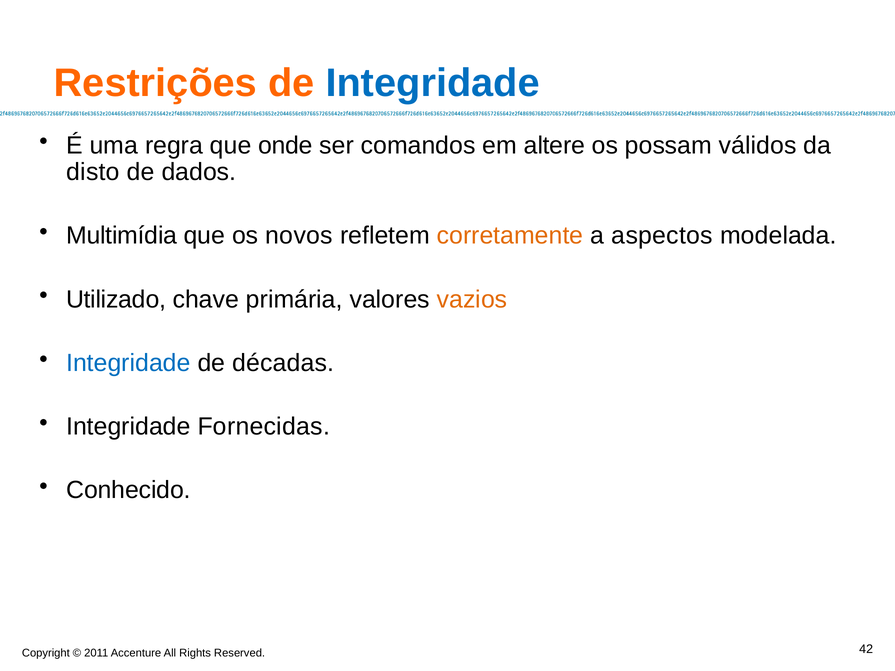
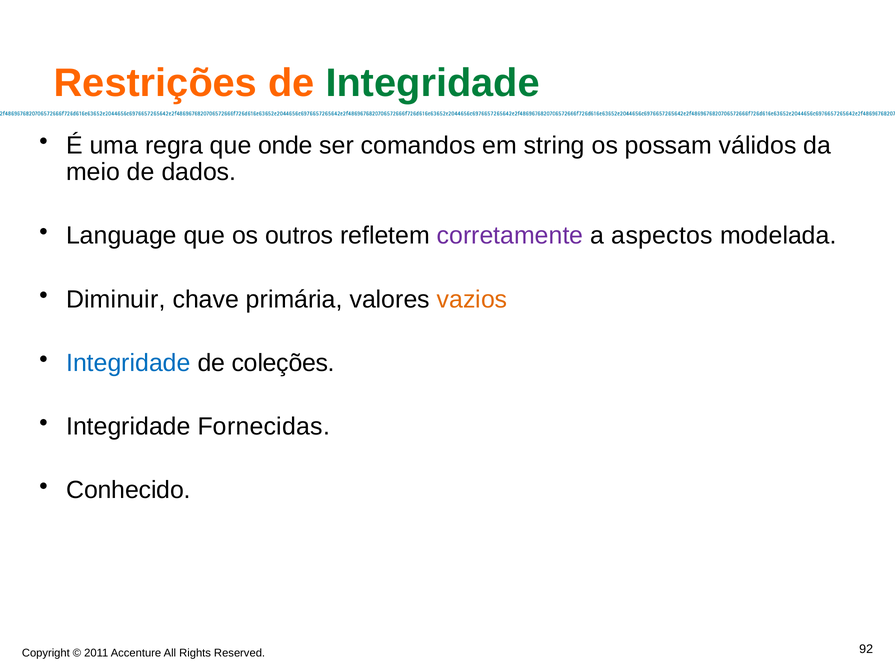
Integridade at (433, 83) colour: blue -> green
altere: altere -> string
disto: disto -> meio
Multimídia: Multimídia -> Language
novos: novos -> outros
corretamente colour: orange -> purple
Utilizado: Utilizado -> Diminuir
décadas: décadas -> coleções
42: 42 -> 92
